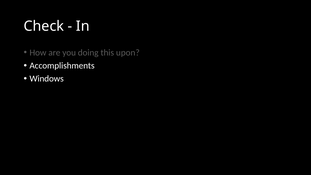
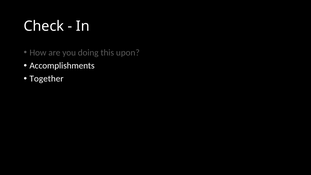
Windows: Windows -> Together
